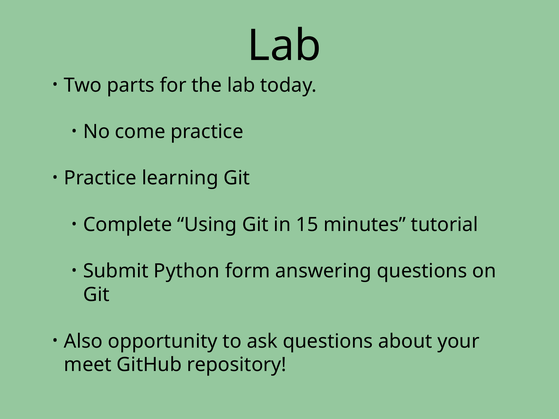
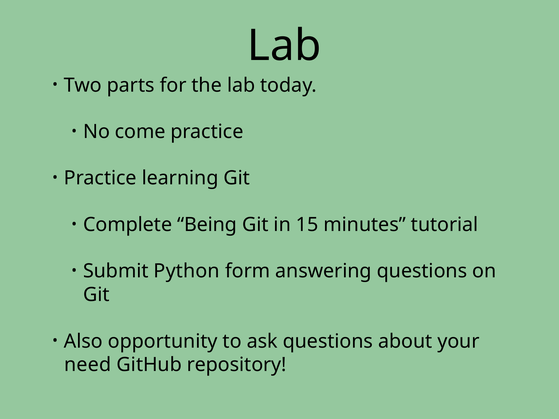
Using: Using -> Being
meet: meet -> need
